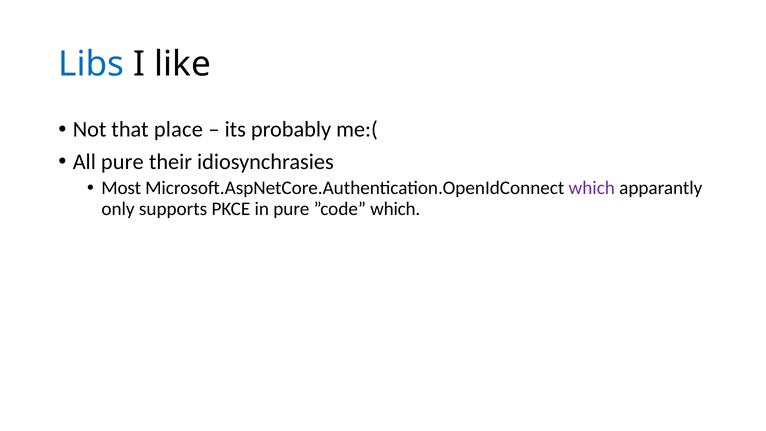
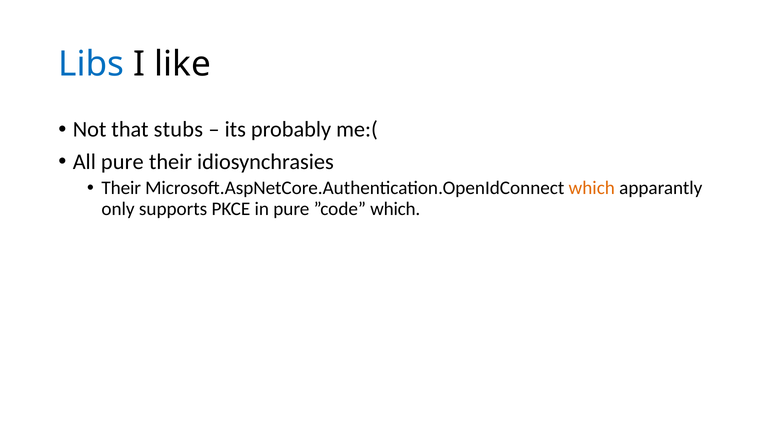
place: place -> stubs
Most at (121, 188): Most -> Their
which at (592, 188) colour: purple -> orange
